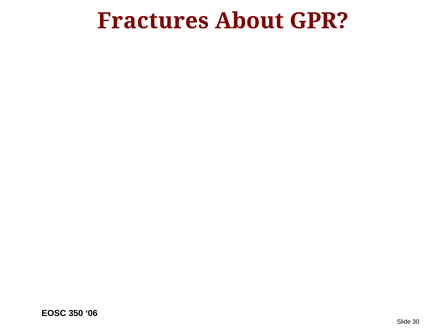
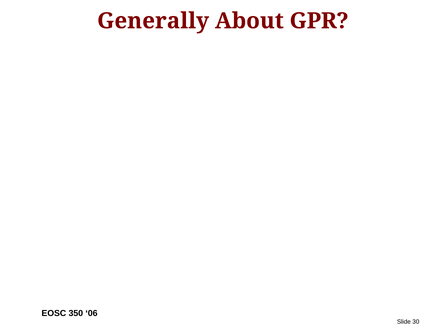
Fractures: Fractures -> Generally
